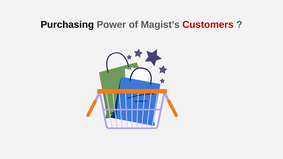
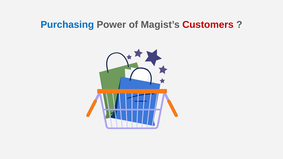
Purchasing colour: black -> blue
